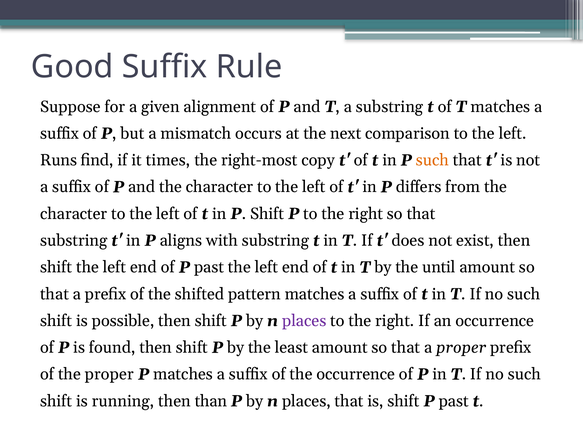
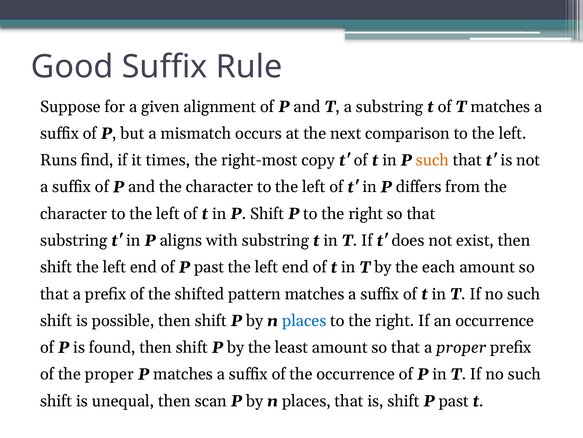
until: until -> each
places at (304, 320) colour: purple -> blue
running: running -> unequal
than: than -> scan
